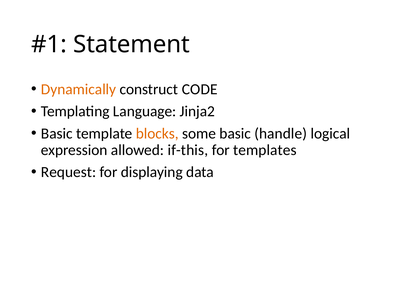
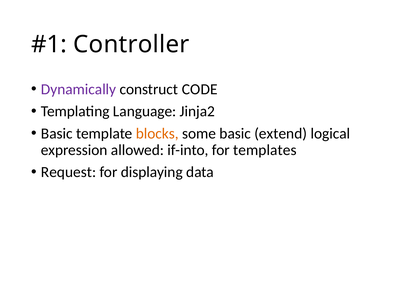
Statement: Statement -> Controller
Dynamically colour: orange -> purple
handle: handle -> extend
if-this: if-this -> if-into
